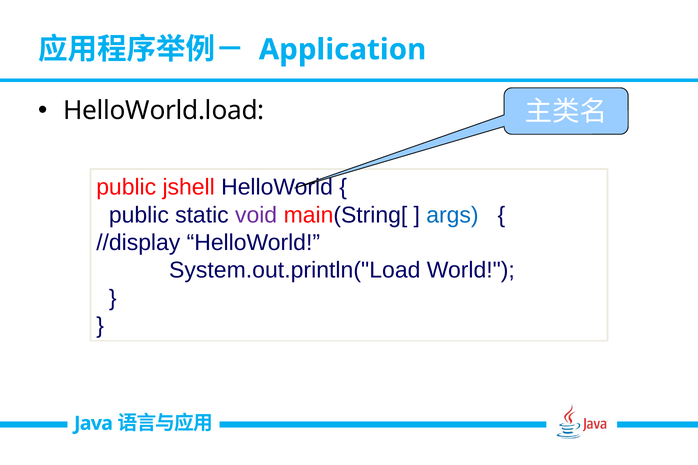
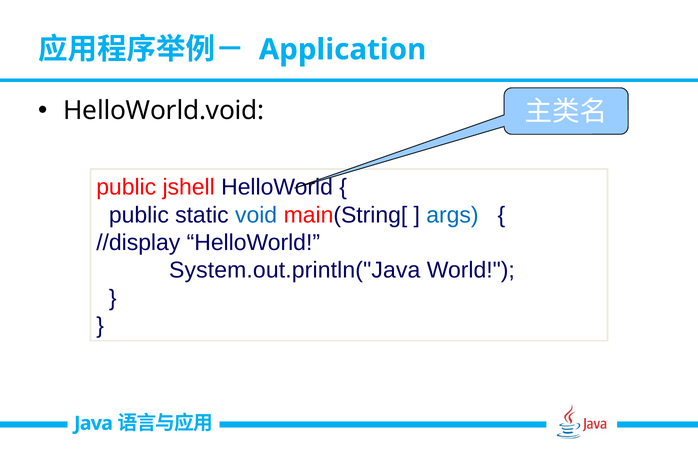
HelloWorld.load: HelloWorld.load -> HelloWorld.void
void colour: purple -> blue
System.out.println("Load: System.out.println("Load -> System.out.println("Java
